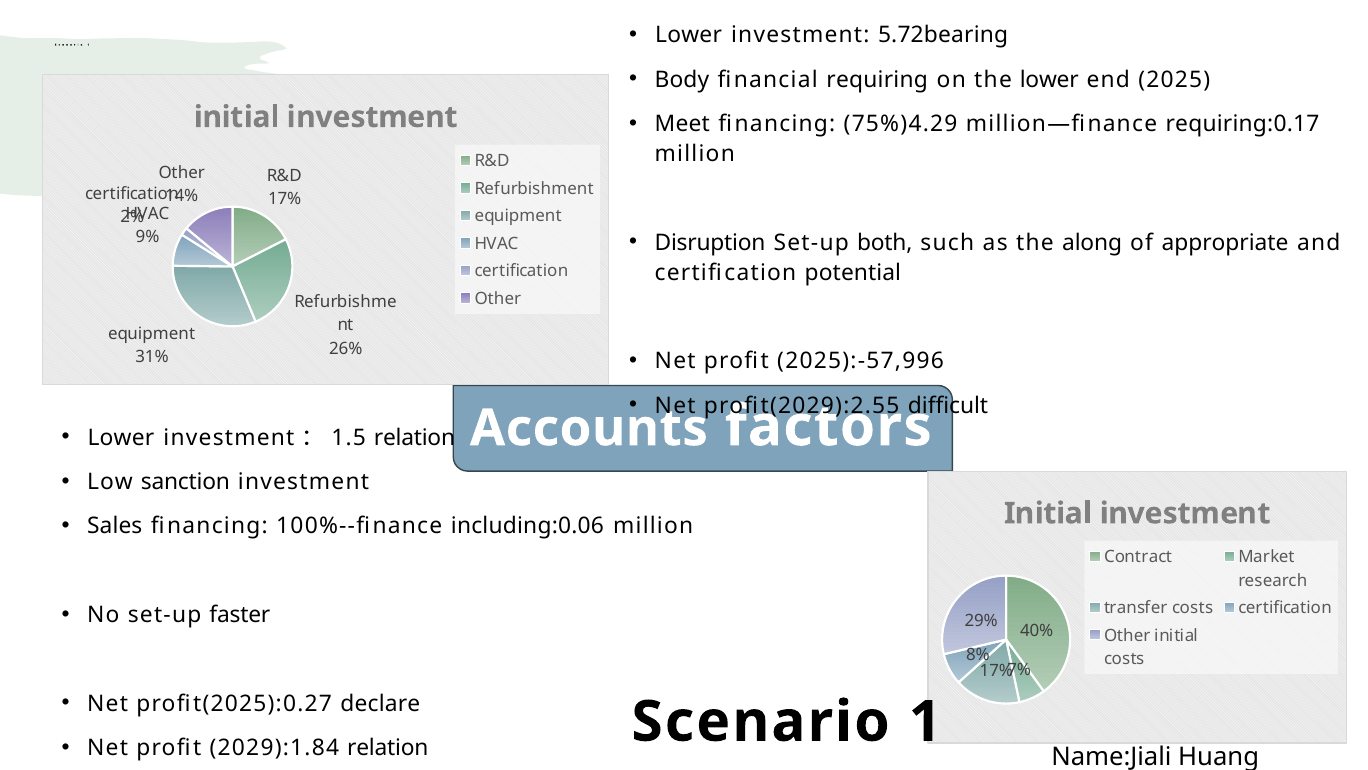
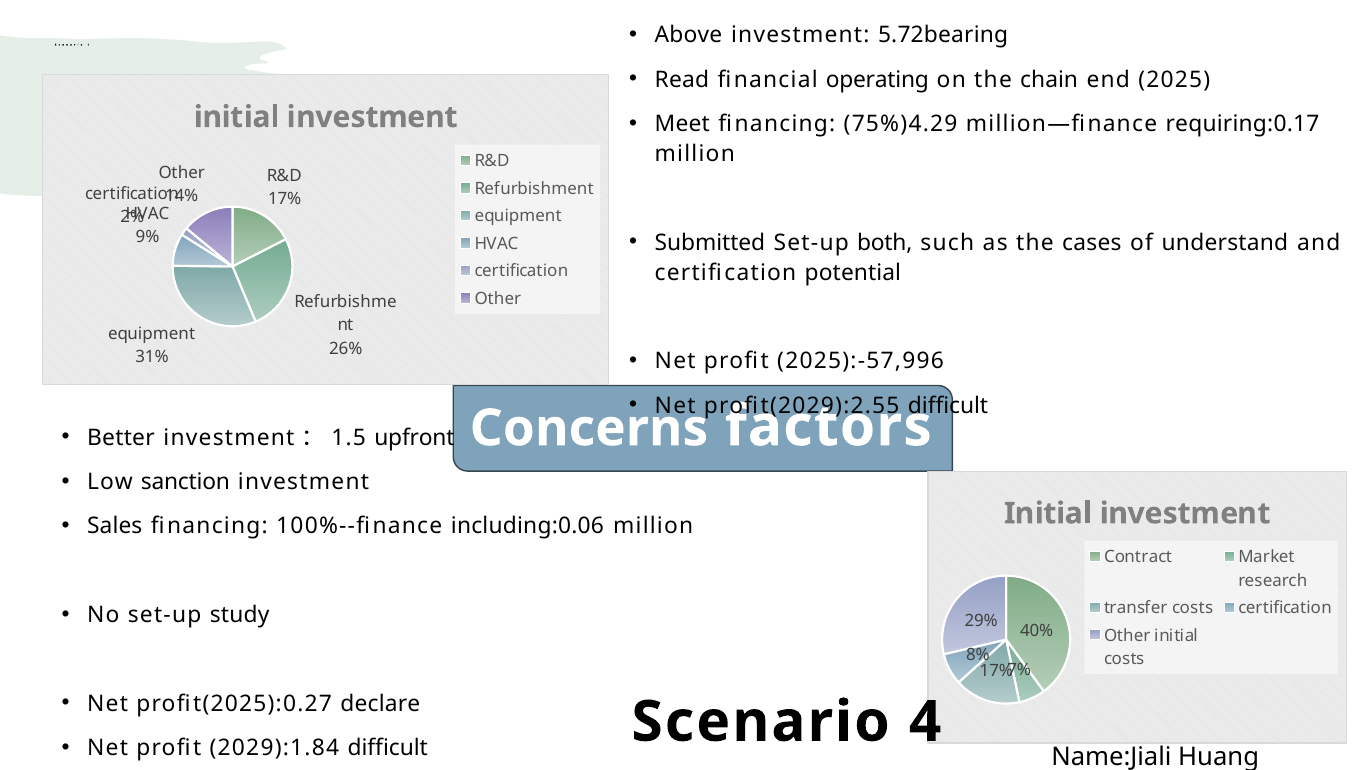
Lower at (689, 35): Lower -> Above
Body: Body -> Read
requiring: requiring -> operating
the lower: lower -> chain
Disruption: Disruption -> Submitted
along: along -> cases
appropriate: appropriate -> understand
Accounts: Accounts -> Concerns
Lower at (121, 437): Lower -> Better
1.5 relation: relation -> upfront
faster: faster -> study
Scenario 1: 1 -> 4
2029):1.84 relation: relation -> difficult
